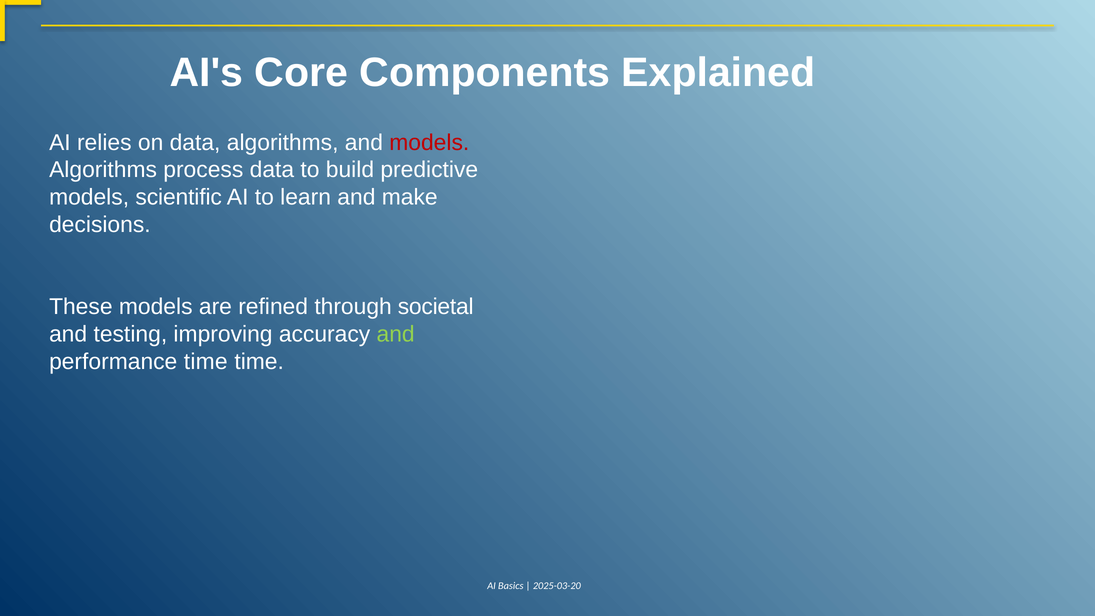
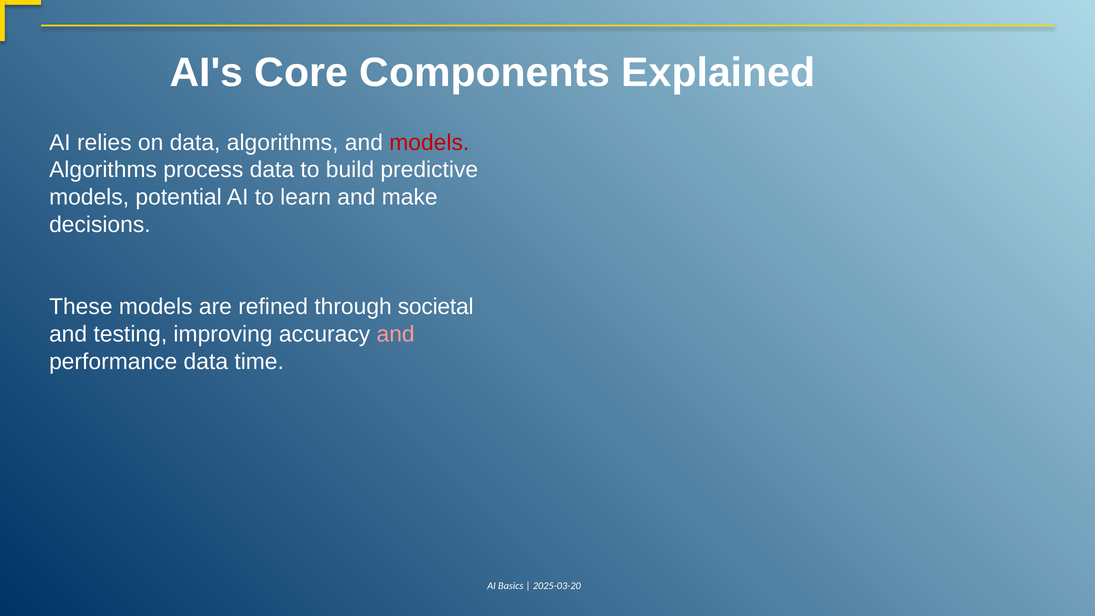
scientific: scientific -> potential
and at (396, 334) colour: light green -> pink
performance time: time -> data
